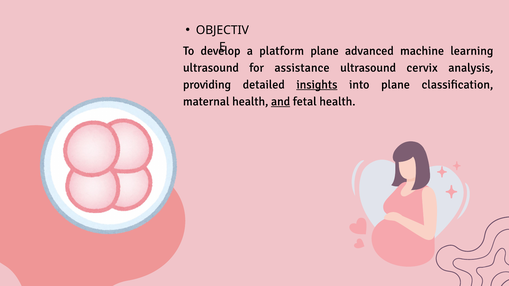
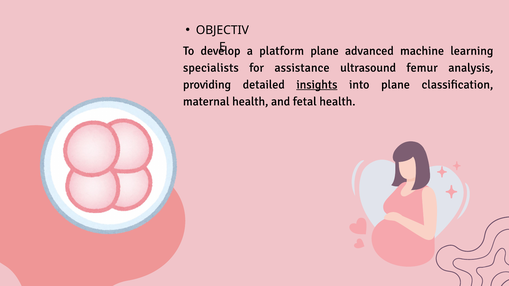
ultrasound at (211, 68): ultrasound -> specialists
cervix: cervix -> femur
and underline: present -> none
